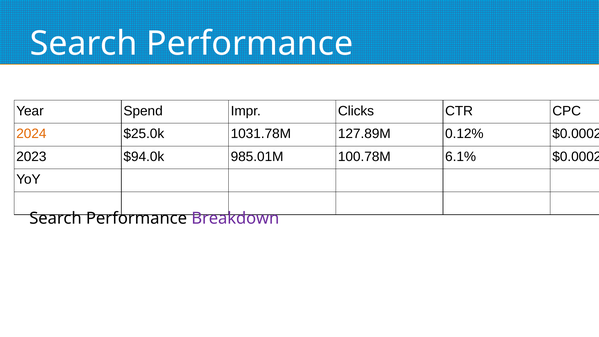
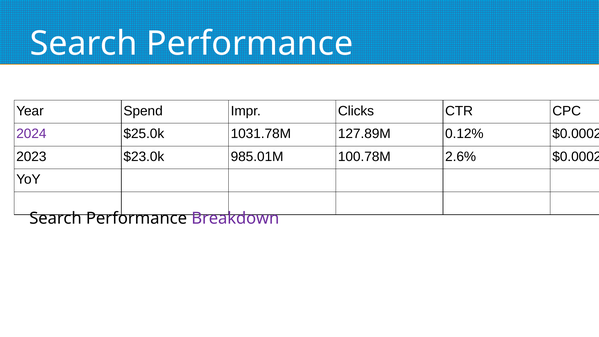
2024 colour: orange -> purple
$94.0k: $94.0k -> $23.0k
6.1%: 6.1% -> 2.6%
